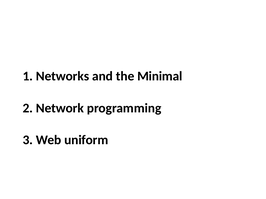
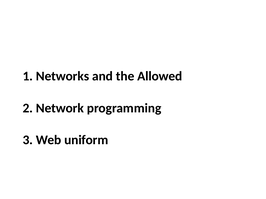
Minimal: Minimal -> Allowed
